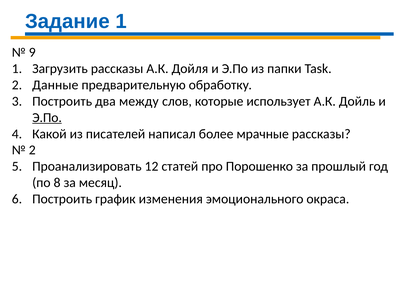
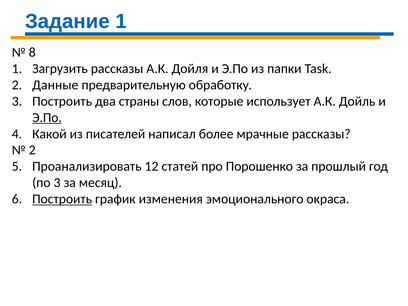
9: 9 -> 8
между: между -> страны
по 8: 8 -> 3
Построить at (62, 199) underline: none -> present
